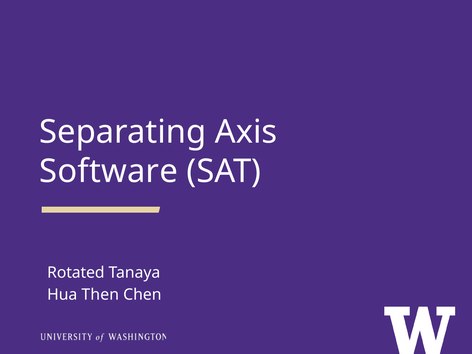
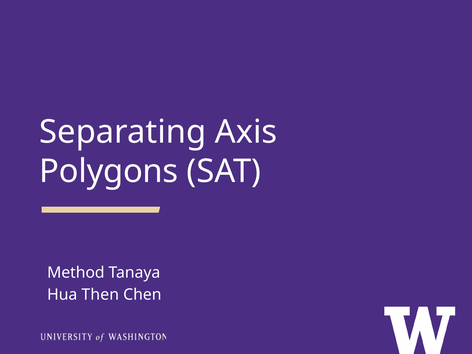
Software: Software -> Polygons
Rotated: Rotated -> Method
